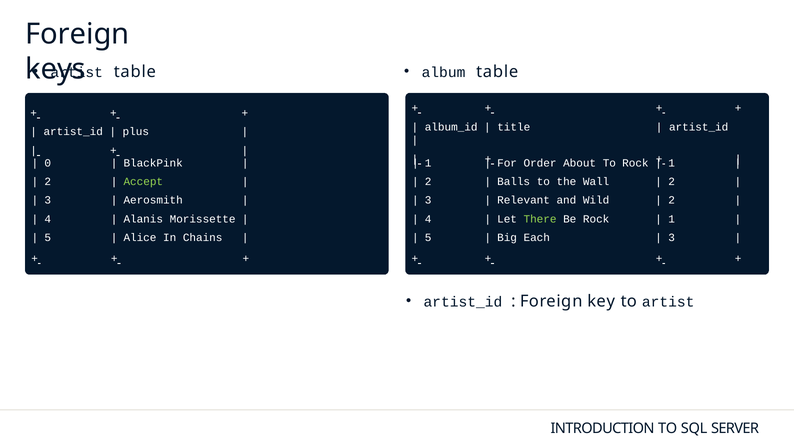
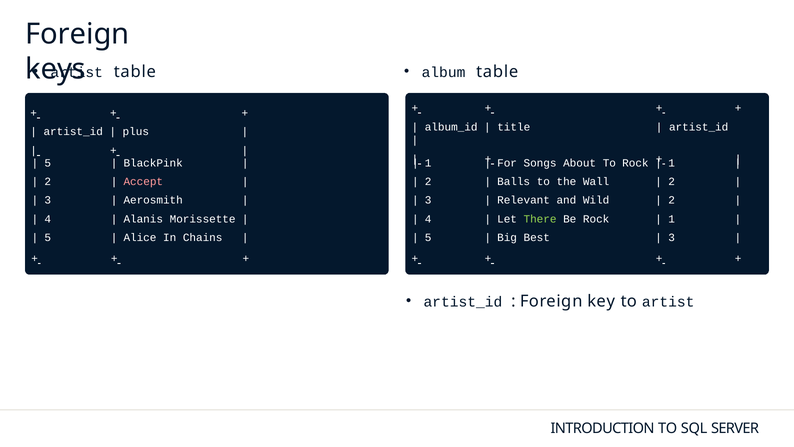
0 at (48, 163): 0 -> 5
Order: Order -> Songs
Accept colour: light green -> pink
Each: Each -> Best
